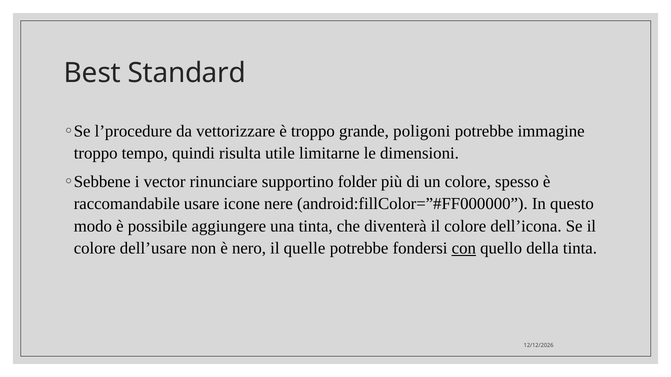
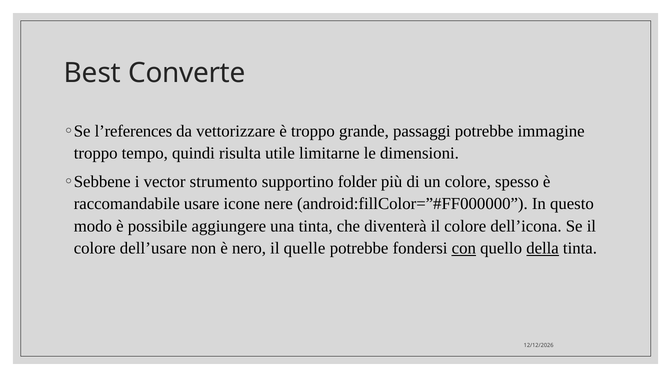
Standard: Standard -> Converte
l’procedure: l’procedure -> l’references
poligoni: poligoni -> passaggi
rinunciare: rinunciare -> strumento
della underline: none -> present
